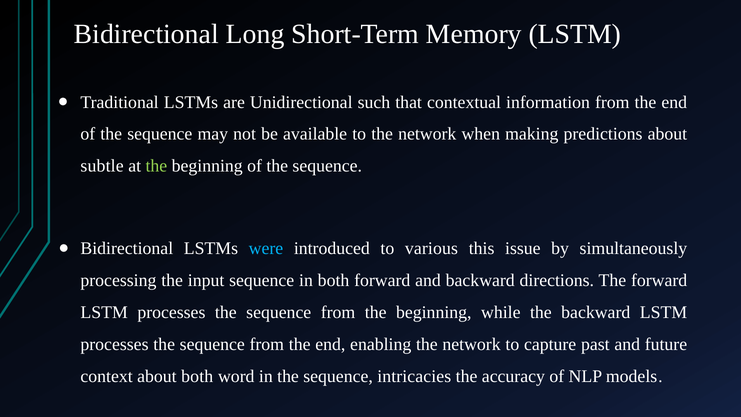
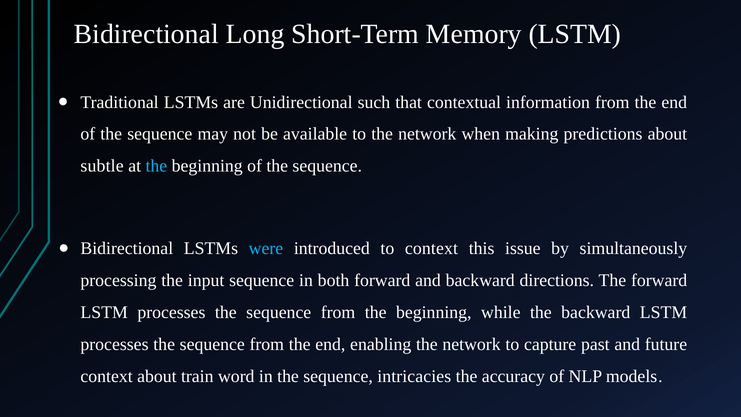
the at (156, 166) colour: light green -> light blue
to various: various -> context
about both: both -> train
